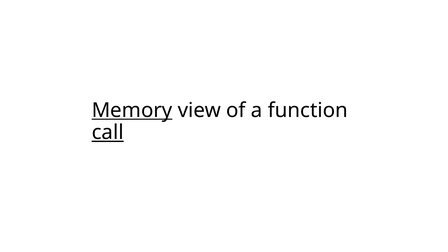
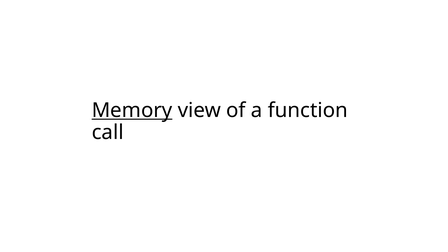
call underline: present -> none
